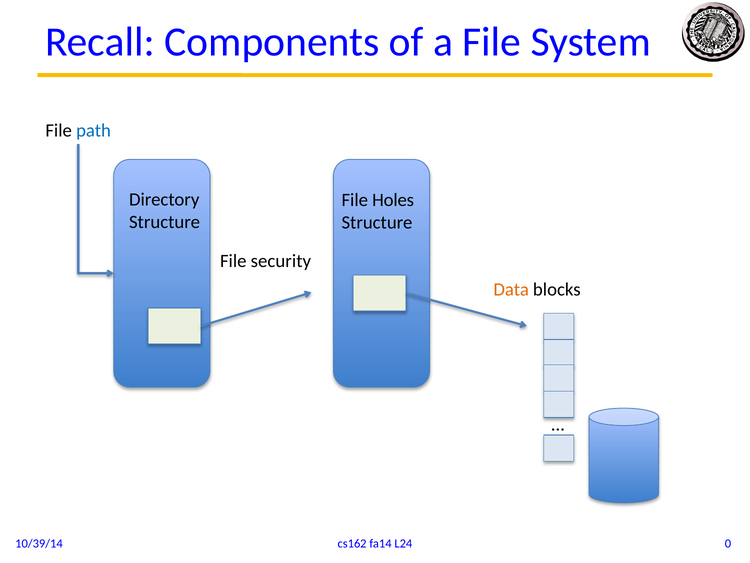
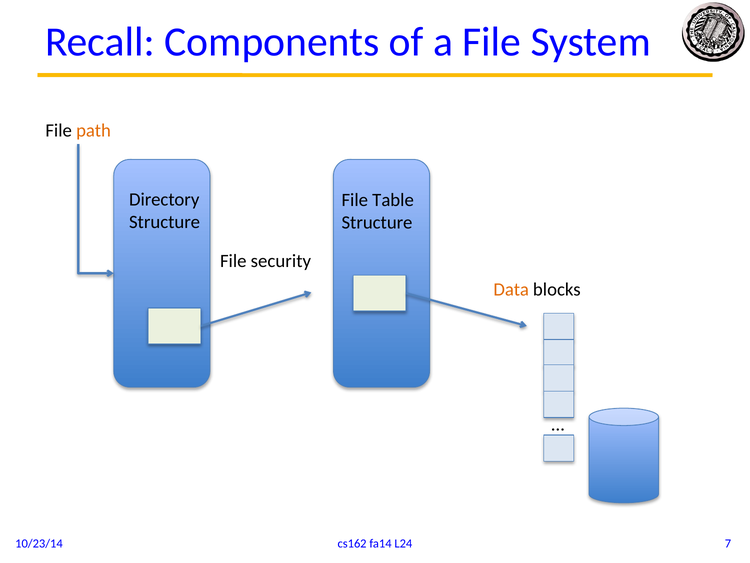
path colour: blue -> orange
Holes: Holes -> Table
0: 0 -> 7
10/39/14: 10/39/14 -> 10/23/14
